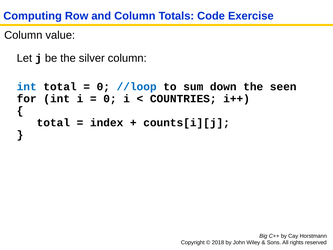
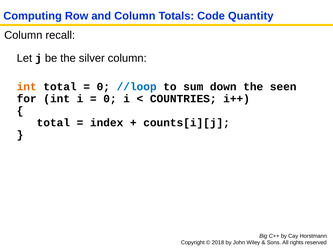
Exercise: Exercise -> Quantity
value: value -> recall
int at (27, 87) colour: blue -> orange
